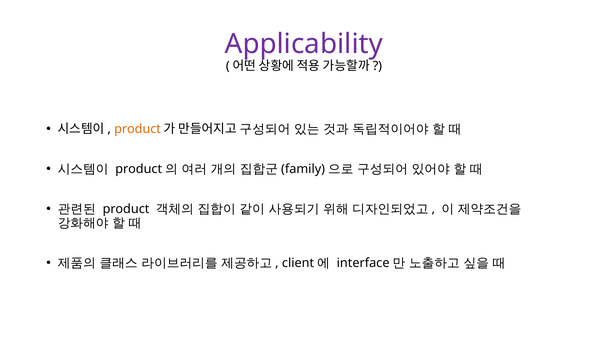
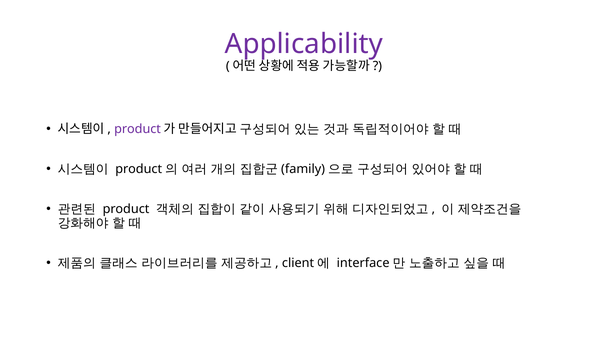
product at (138, 129) colour: orange -> purple
